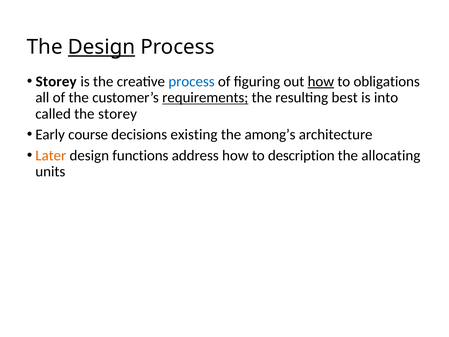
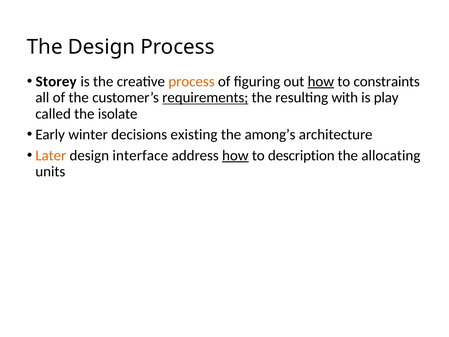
Design at (102, 47) underline: present -> none
process at (191, 81) colour: blue -> orange
obligations: obligations -> constraints
best: best -> with
into: into -> play
the storey: storey -> isolate
course: course -> winter
functions: functions -> interface
how at (235, 155) underline: none -> present
